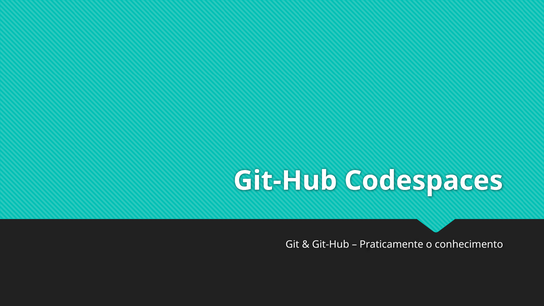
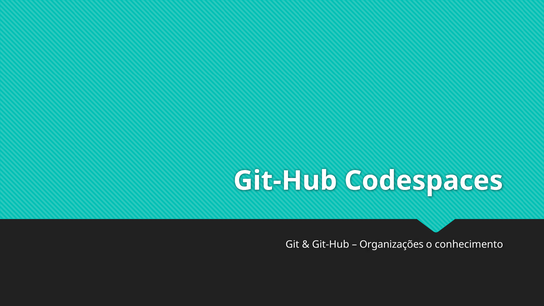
Praticamente: Praticamente -> Organizações
